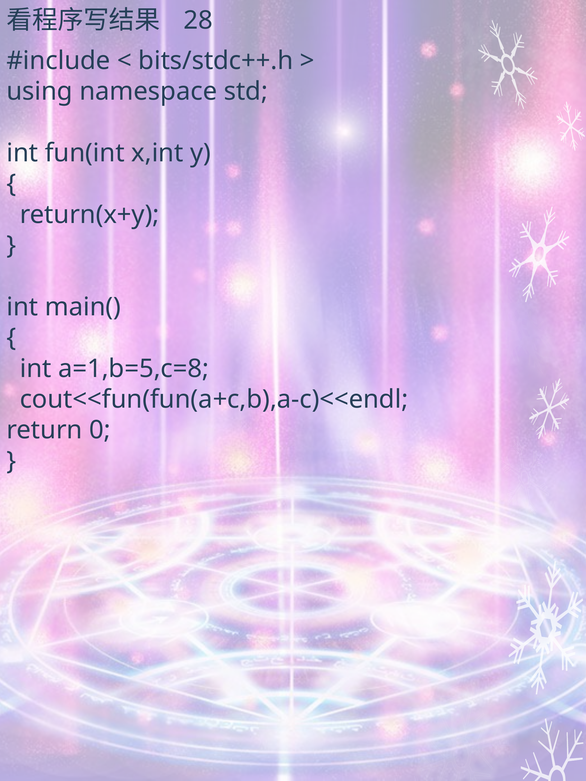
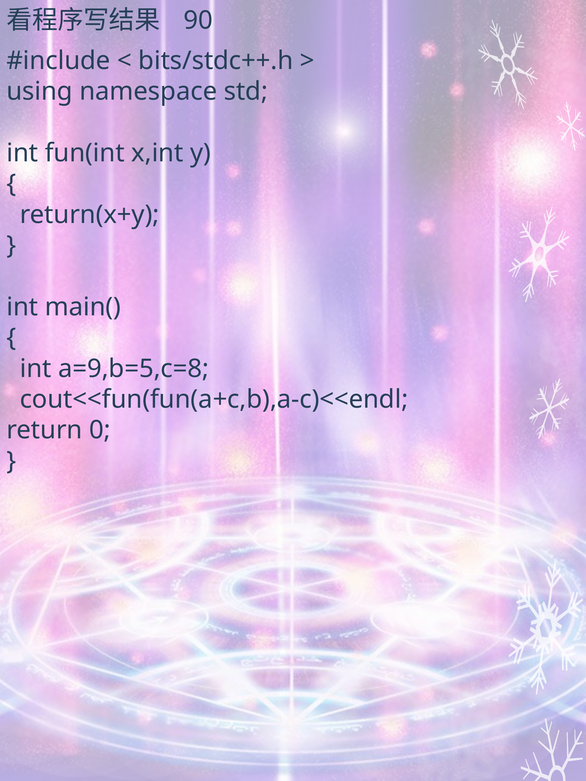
28: 28 -> 90
a=1,b=5,c=8: a=1,b=5,c=8 -> a=9,b=5,c=8
